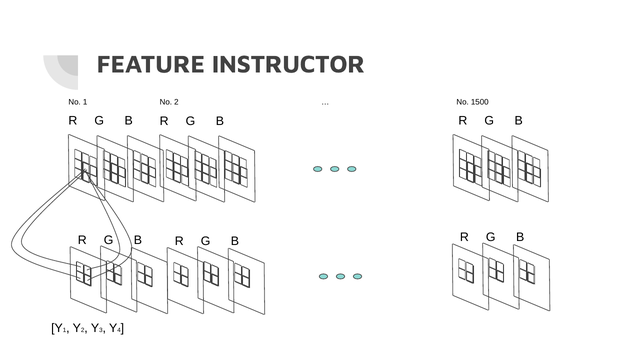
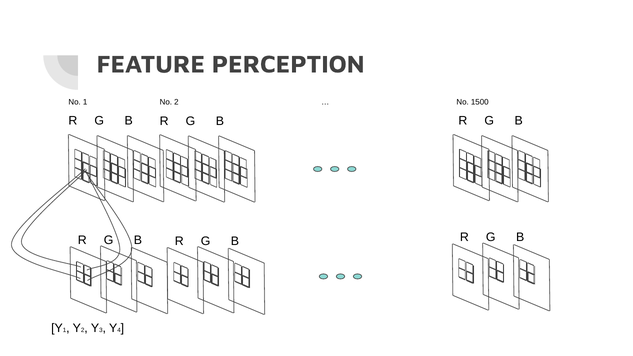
INSTRUCTOR: INSTRUCTOR -> PERCEPTION
